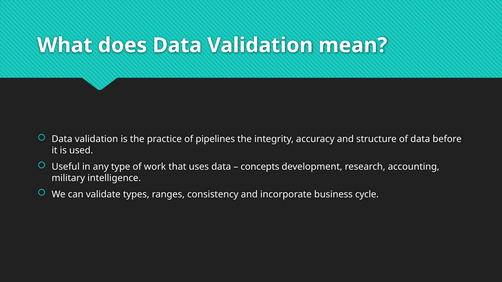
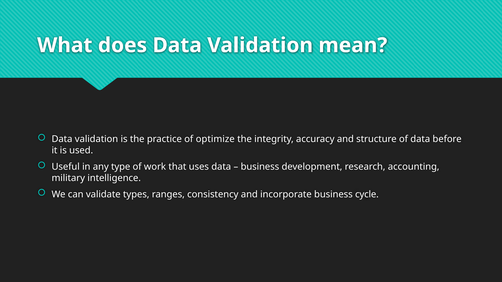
pipelines: pipelines -> optimize
concepts at (260, 167): concepts -> business
